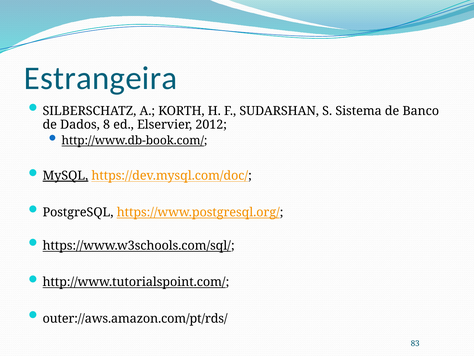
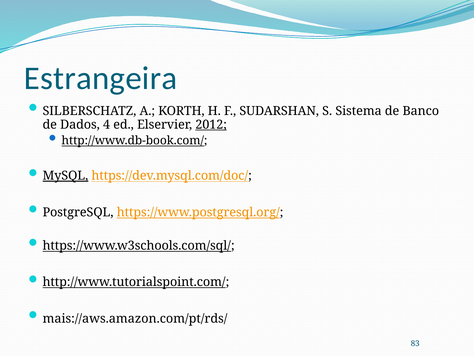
8: 8 -> 4
2012 underline: none -> present
outer://aws.amazon.com/pt/rds/: outer://aws.amazon.com/pt/rds/ -> mais://aws.amazon.com/pt/rds/
